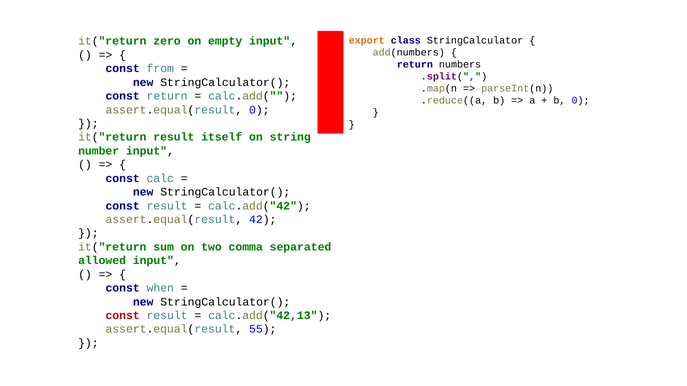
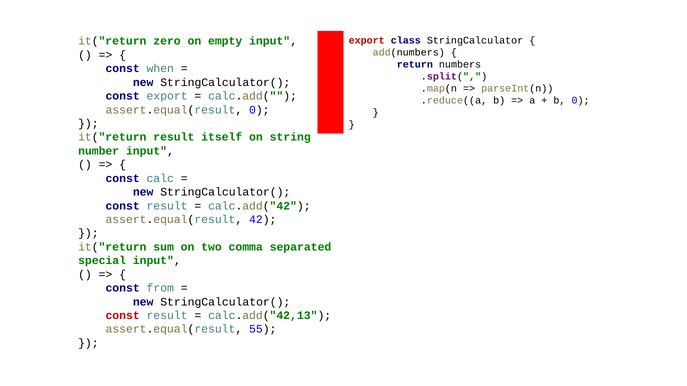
export at (367, 40) colour: orange -> red
from: from -> when
const return: return -> export
allowed: allowed -> special
when: when -> from
